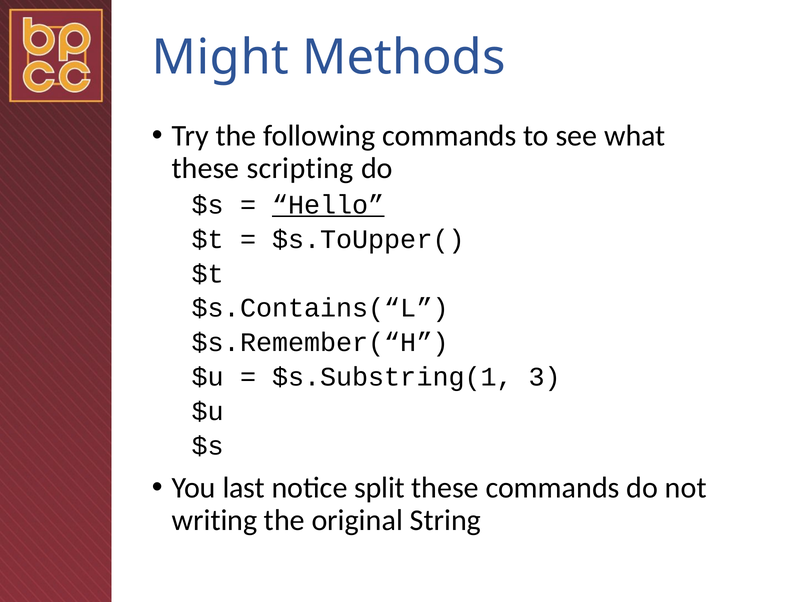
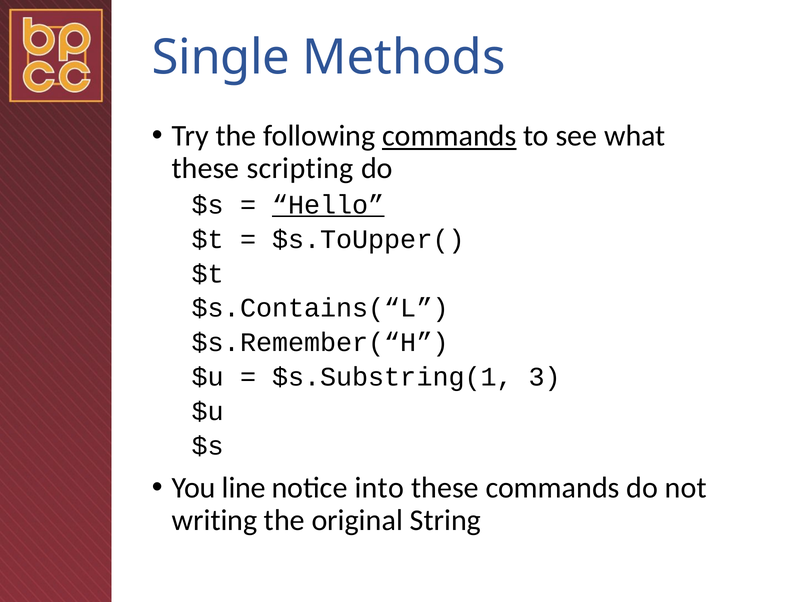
Might: Might -> Single
commands at (449, 136) underline: none -> present
last: last -> line
split: split -> into
